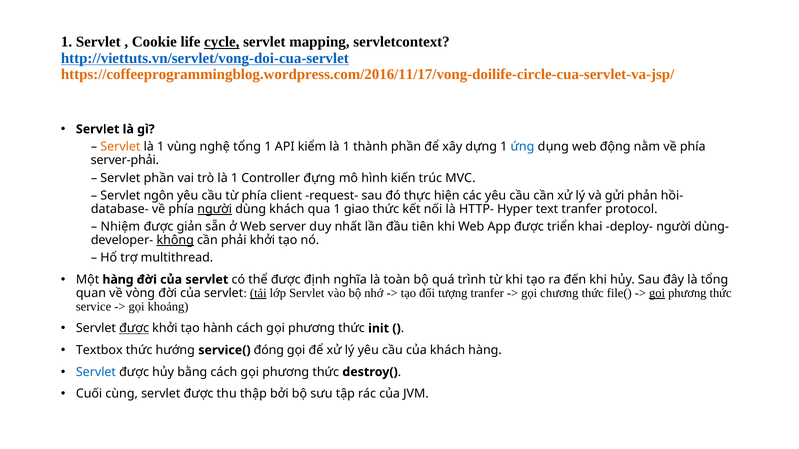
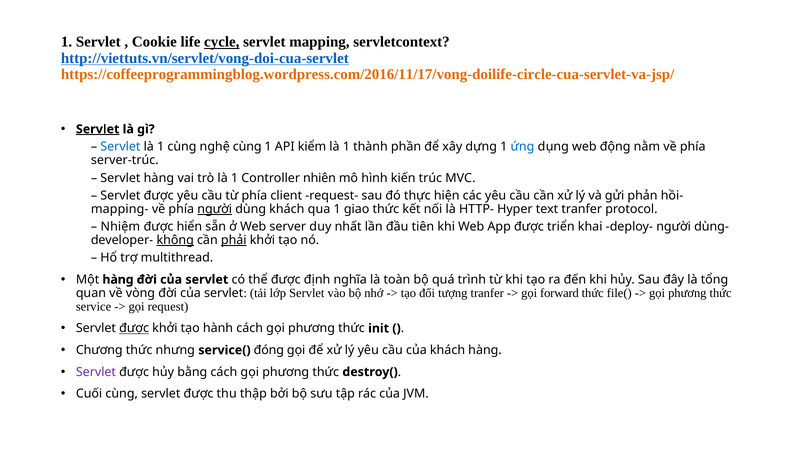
Servlet at (98, 129) underline: none -> present
Servlet at (120, 147) colour: orange -> blue
1 vùng: vùng -> cùng
nghệ tổng: tổng -> cùng
server-phải: server-phải -> server-trúc
Servlet phần: phần -> hàng
đựng: đựng -> nhiên
ngôn at (159, 196): ngôn -> được
database-: database- -> mapping-
giản: giản -> hiển
phải underline: none -> present
tải underline: present -> none
chương: chương -> forward
gọi at (657, 293) underline: present -> none
khoảng: khoảng -> request
Textbox: Textbox -> Chương
hướng: hướng -> nhưng
Servlet at (96, 372) colour: blue -> purple
